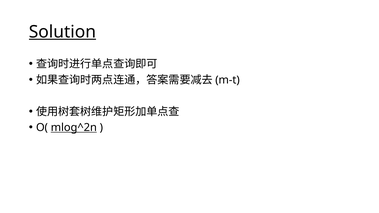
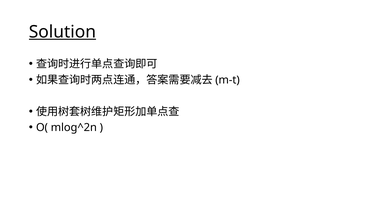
mlog^2n underline: present -> none
